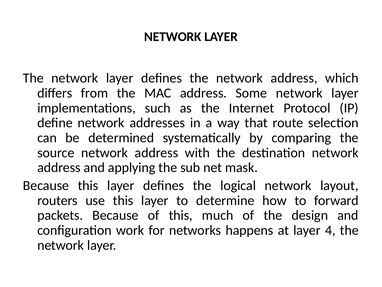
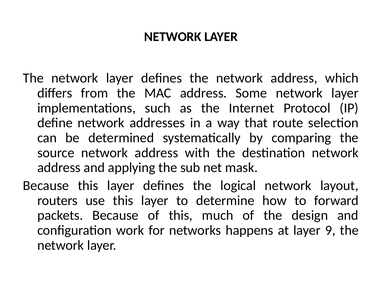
4: 4 -> 9
